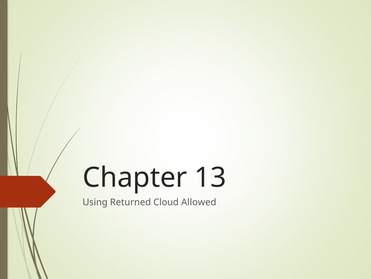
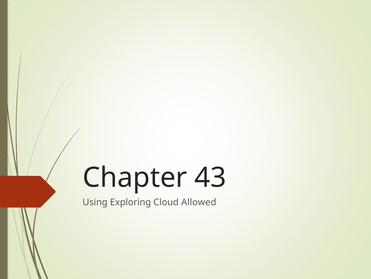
13: 13 -> 43
Returned: Returned -> Exploring
